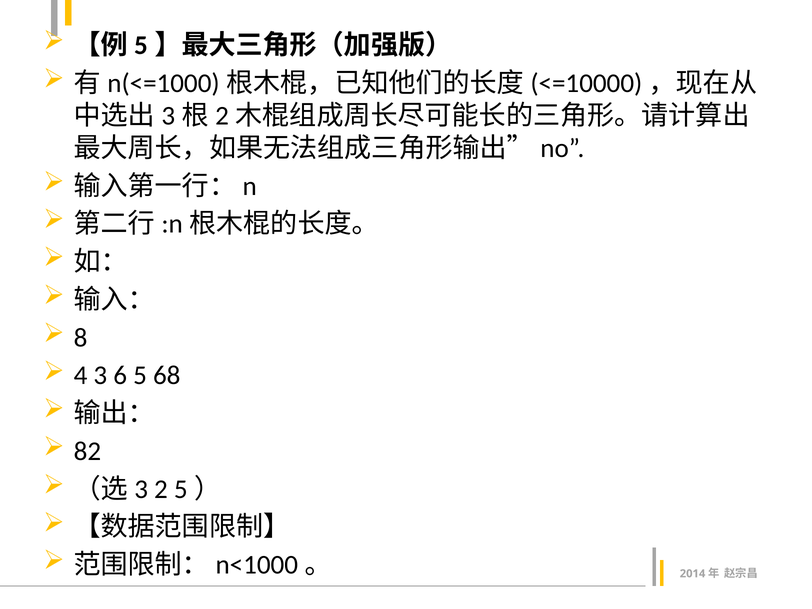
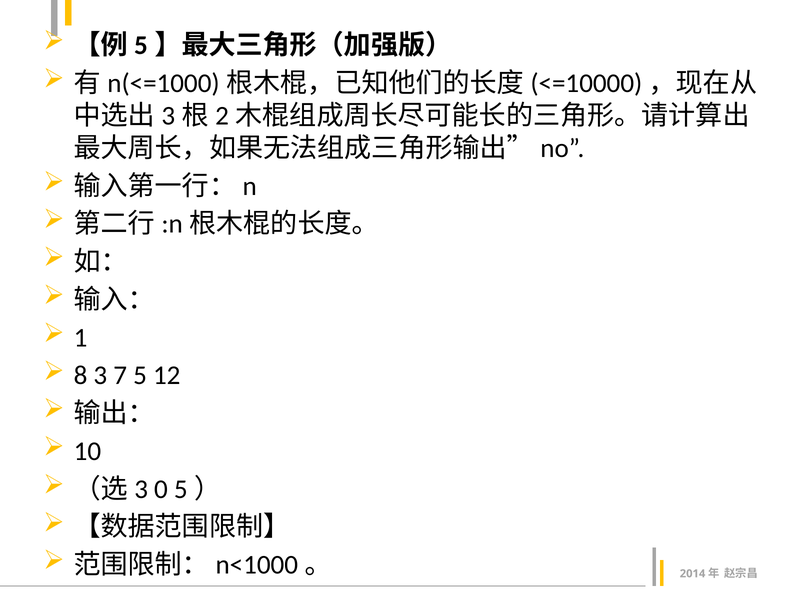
8: 8 -> 1
4: 4 -> 8
6: 6 -> 7
68: 68 -> 12
82: 82 -> 10
2: 2 -> 0
